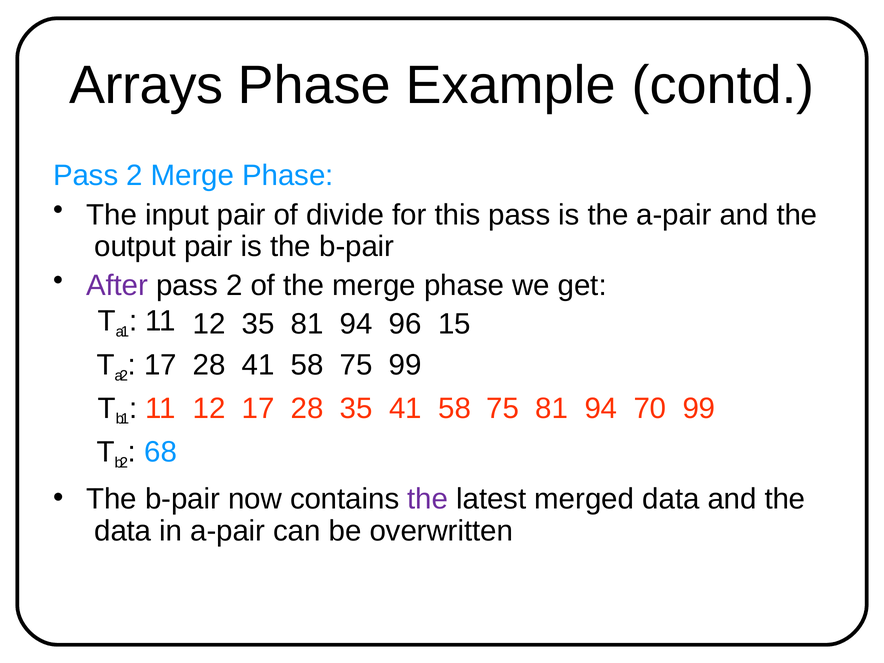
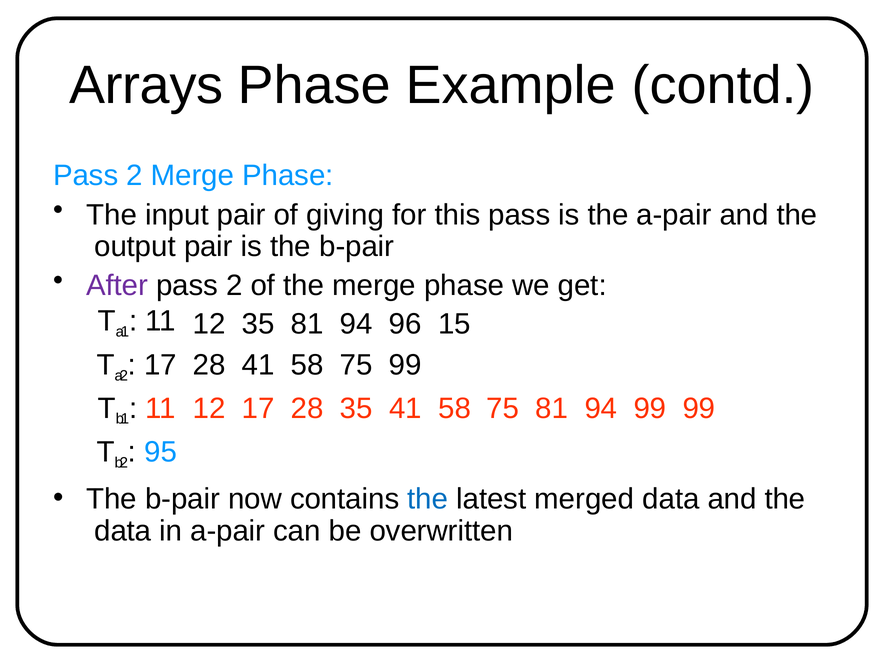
divide: divide -> giving
94 70: 70 -> 99
68: 68 -> 95
the at (428, 499) colour: purple -> blue
